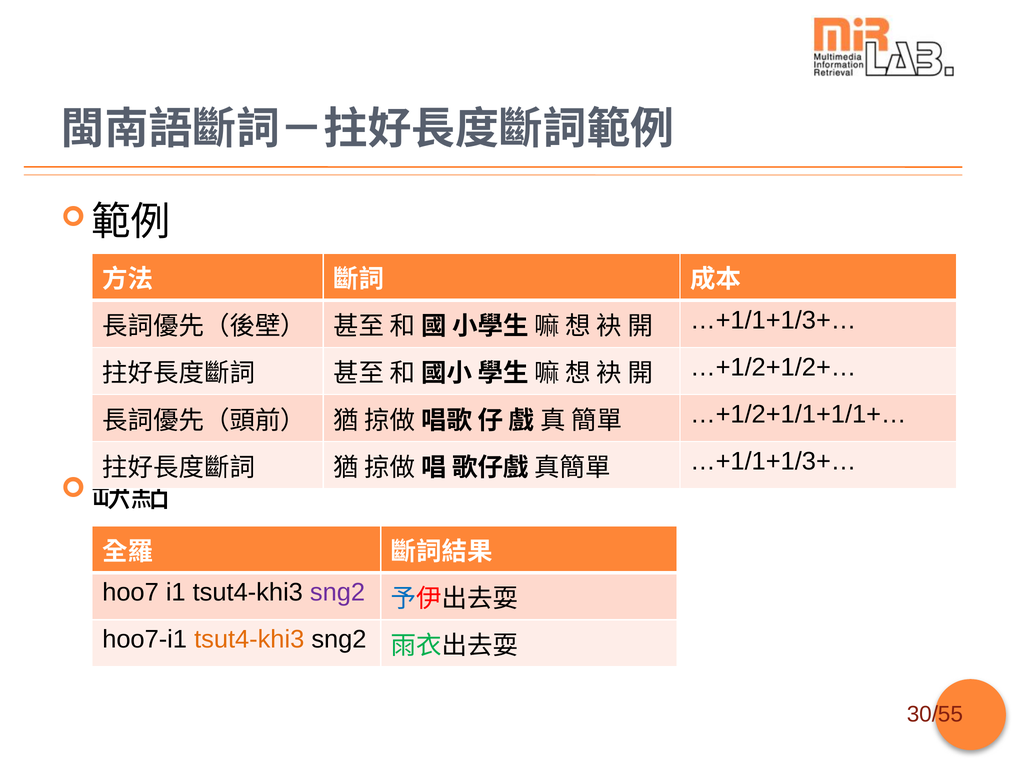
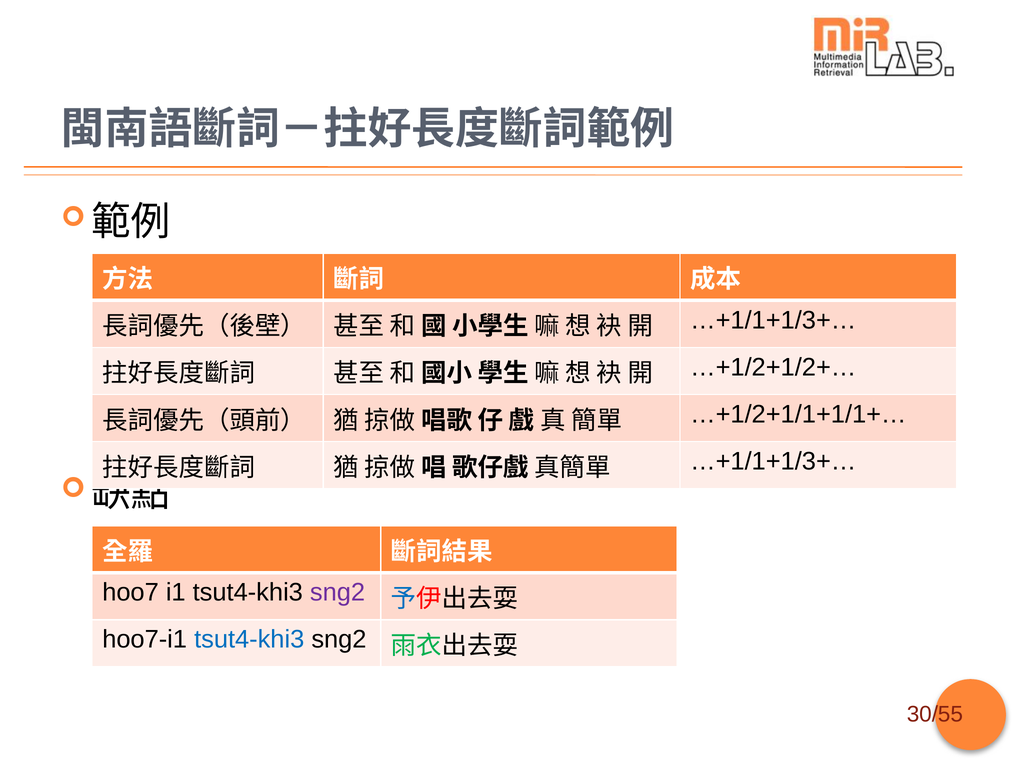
tsut4-khi3 at (249, 640) colour: orange -> blue
